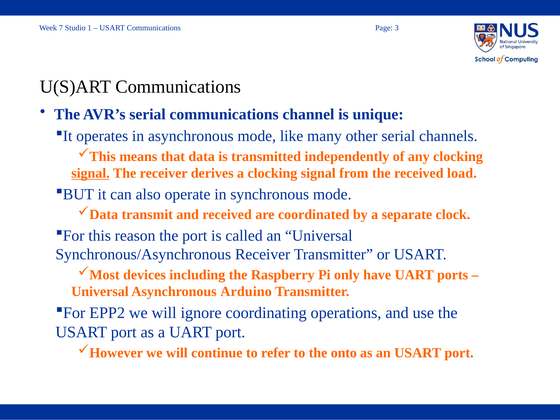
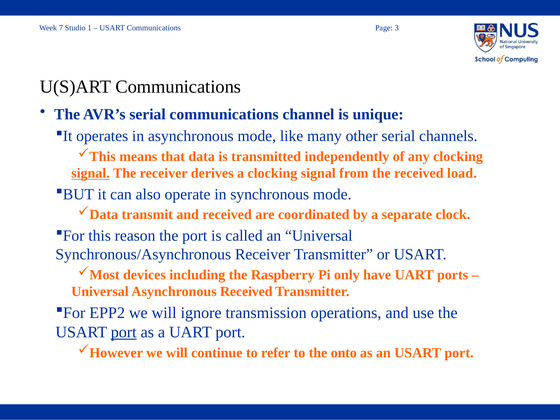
Asynchronous Arduino: Arduino -> Received
coordinating: coordinating -> transmission
port at (124, 332) underline: none -> present
